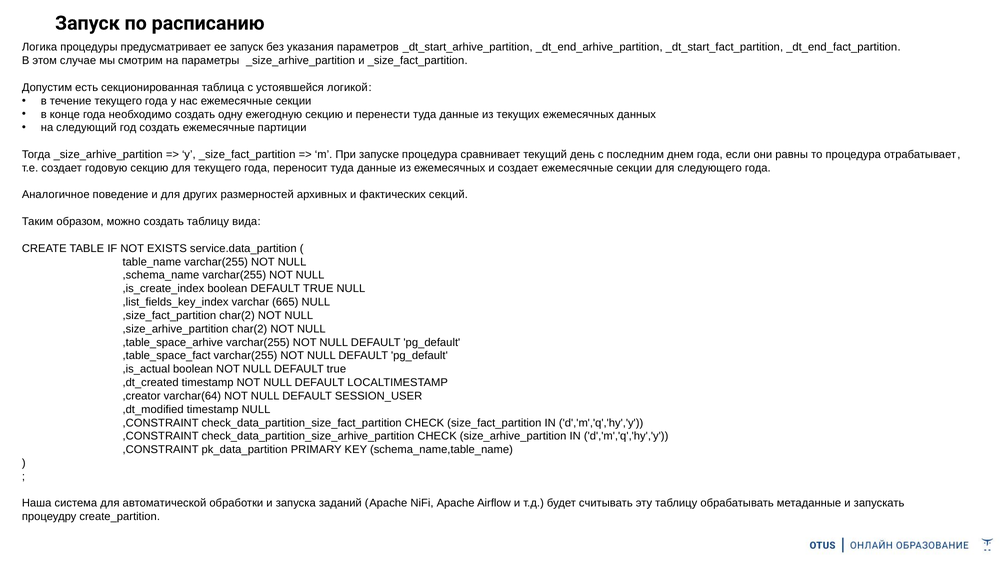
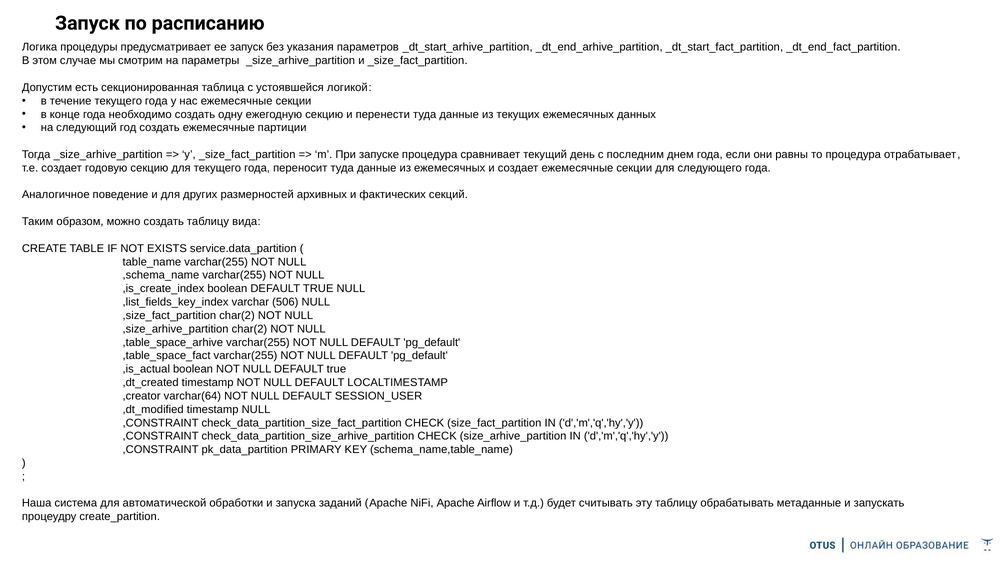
665: 665 -> 506
